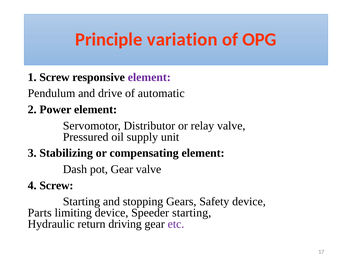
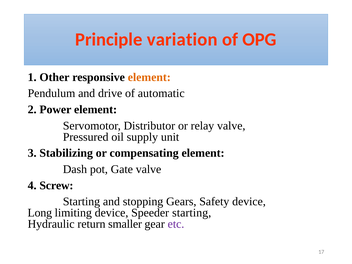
1 Screw: Screw -> Other
element at (149, 77) colour: purple -> orange
pot Gear: Gear -> Gate
Parts: Parts -> Long
driving: driving -> smaller
